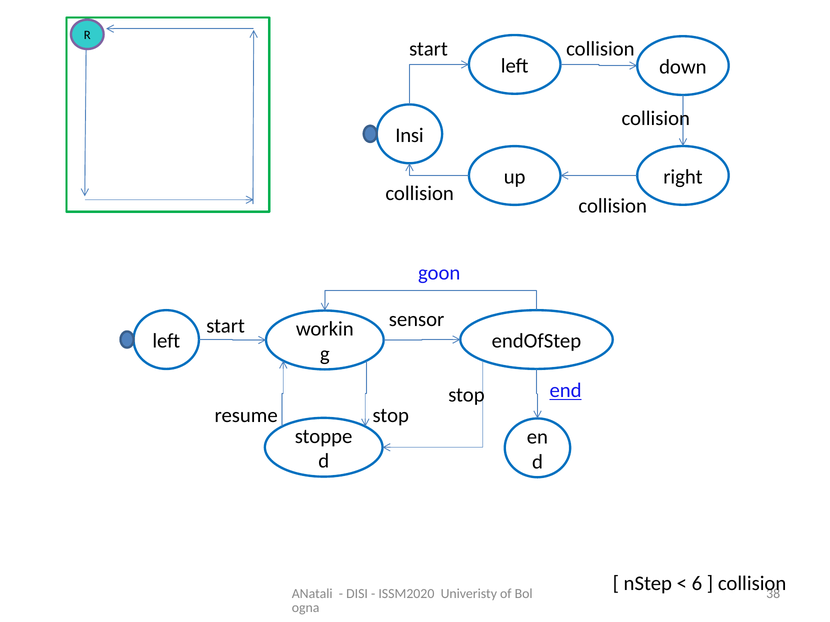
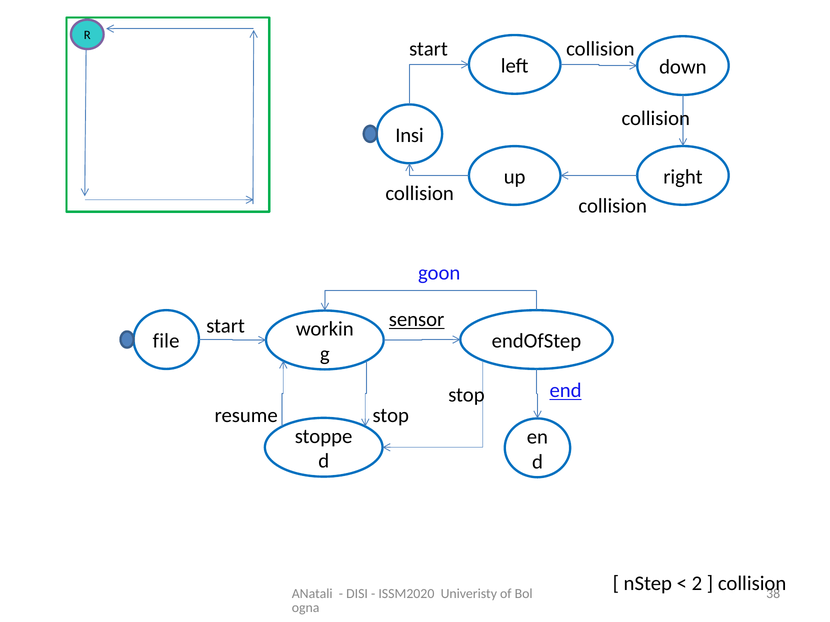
sensor underline: none -> present
left at (166, 341): left -> file
6: 6 -> 2
